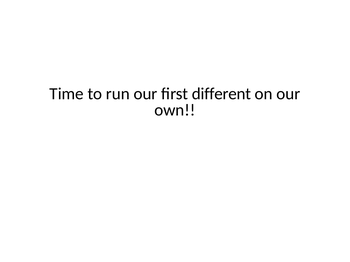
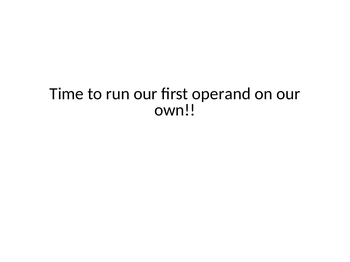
different: different -> operand
